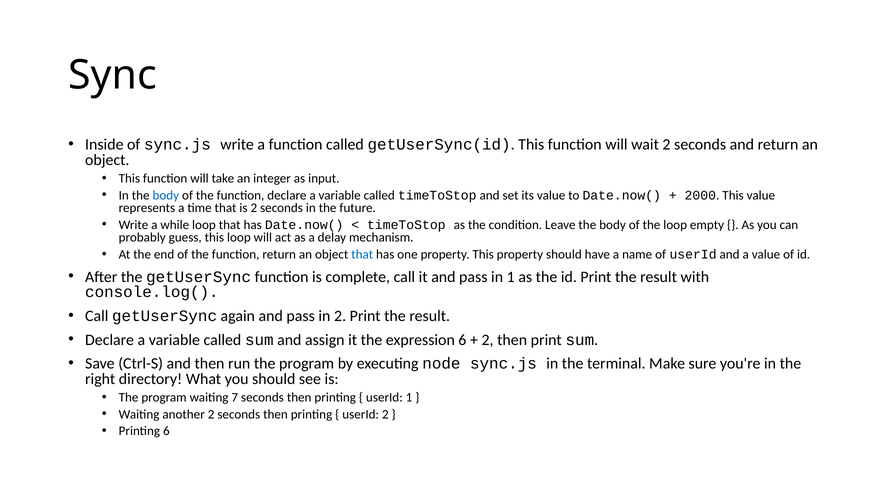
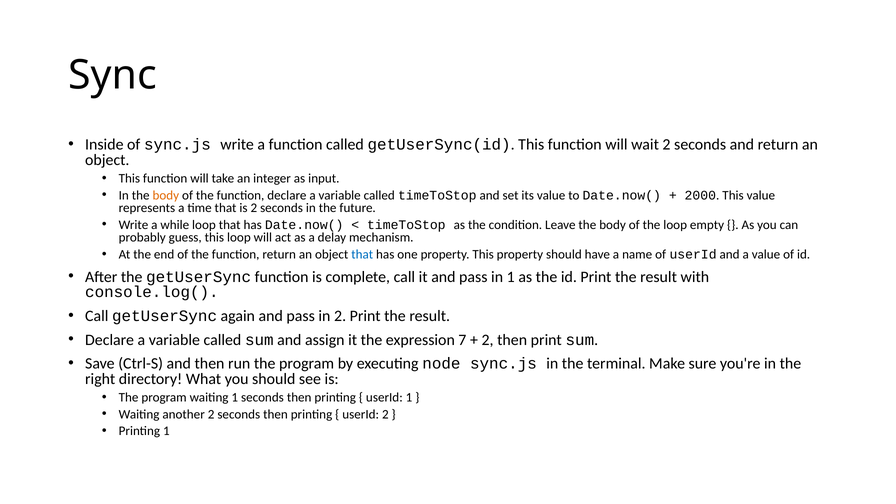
body at (166, 195) colour: blue -> orange
expression 6: 6 -> 7
waiting 7: 7 -> 1
Printing 6: 6 -> 1
